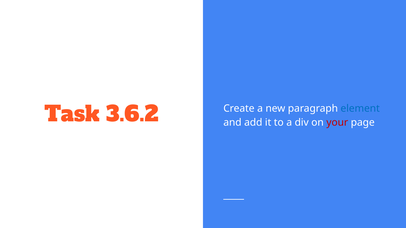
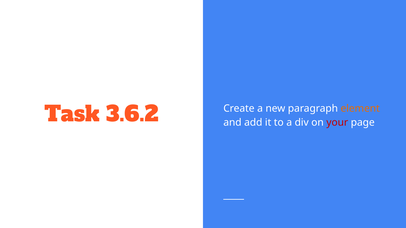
element colour: blue -> orange
